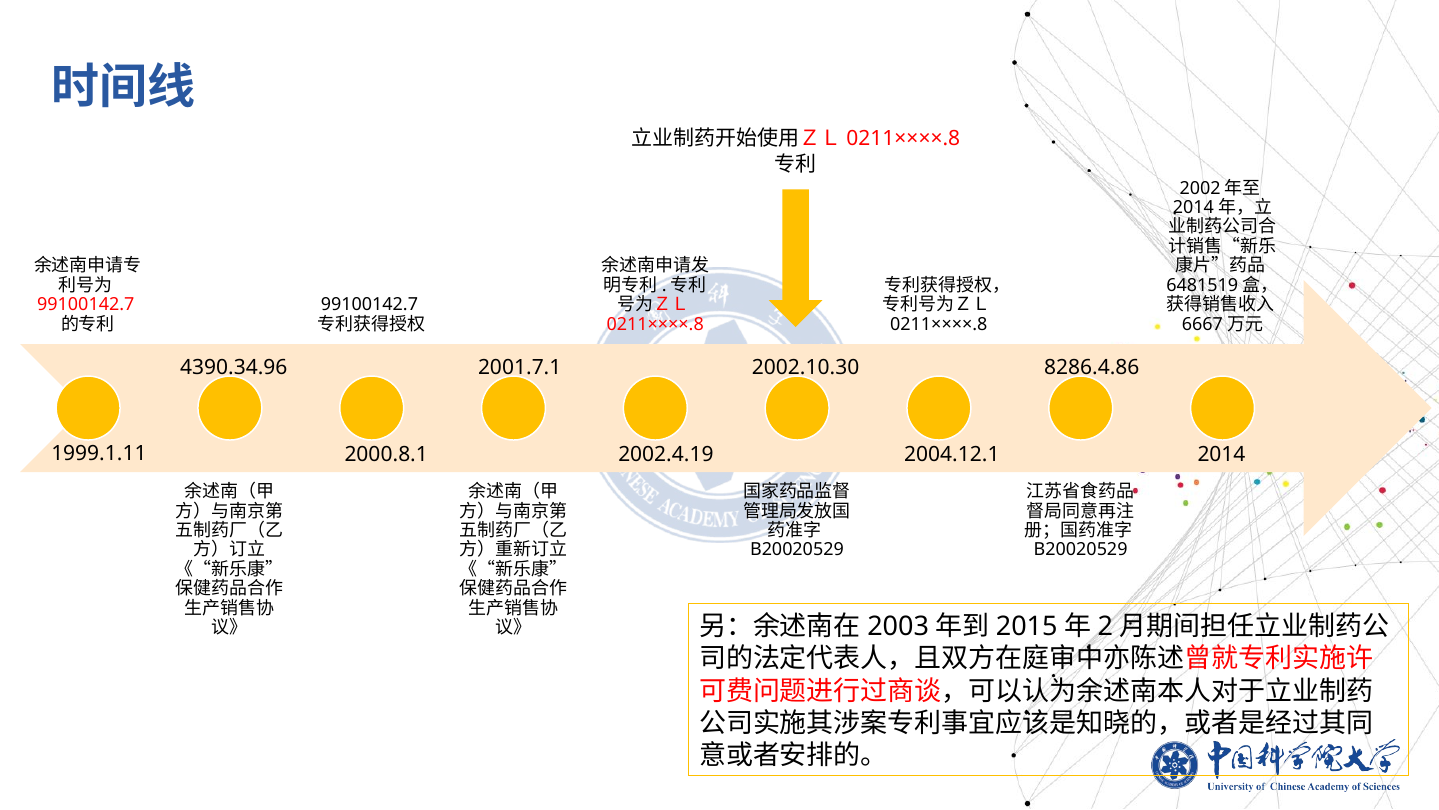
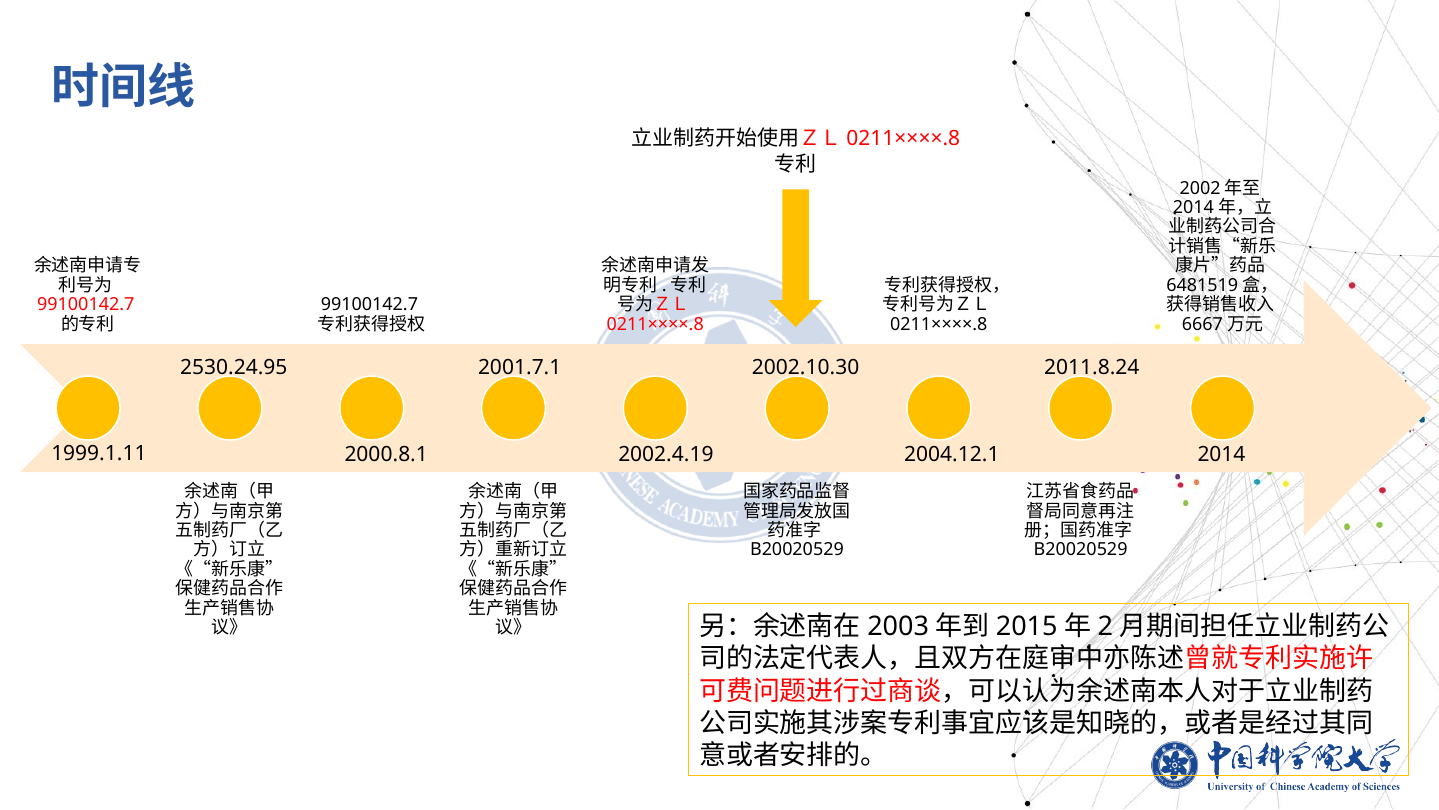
4390.34.96: 4390.34.96 -> 2530.24.95
8286.4.86: 8286.4.86 -> 2011.8.24
